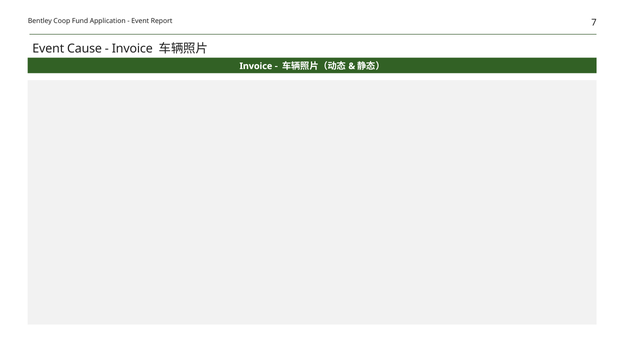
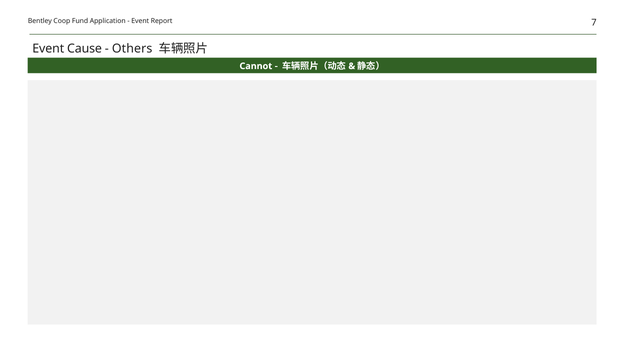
Invoice at (132, 49): Invoice -> Others
Invoice at (256, 66): Invoice -> Cannot
